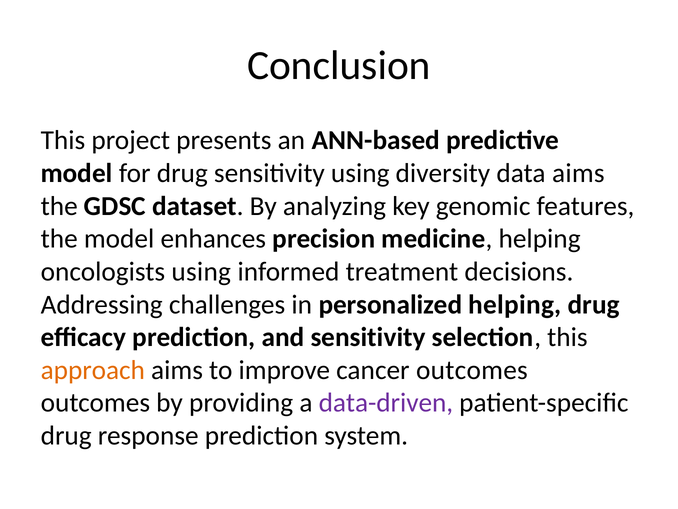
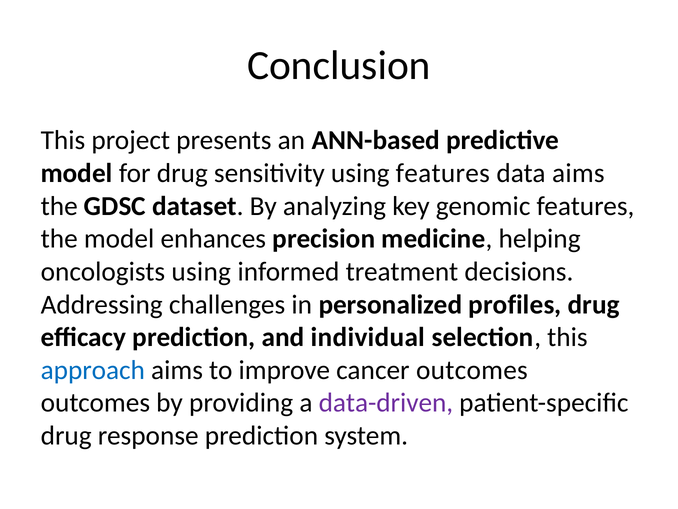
using diversity: diversity -> features
personalized helping: helping -> profiles
and sensitivity: sensitivity -> individual
approach colour: orange -> blue
